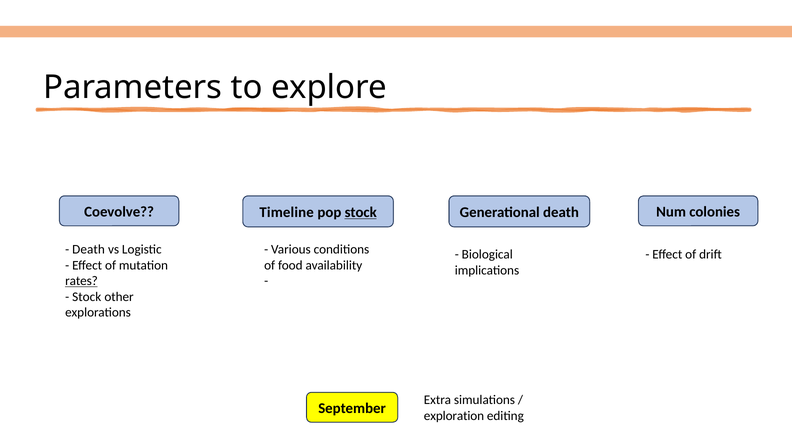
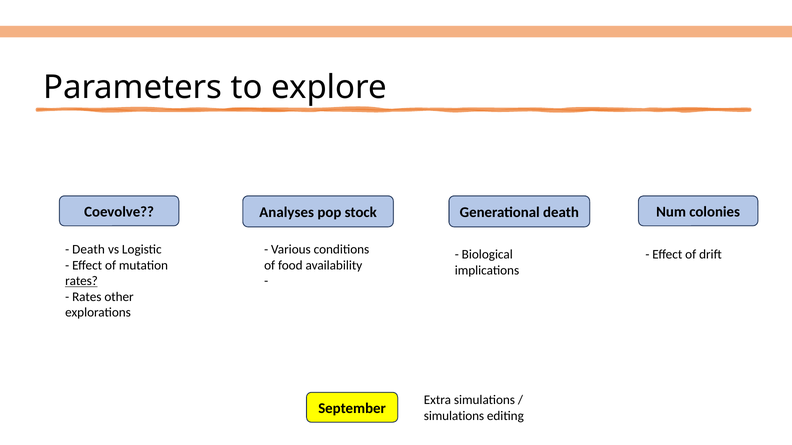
Timeline: Timeline -> Analyses
stock at (361, 213) underline: present -> none
Stock at (87, 297): Stock -> Rates
exploration at (454, 416): exploration -> simulations
